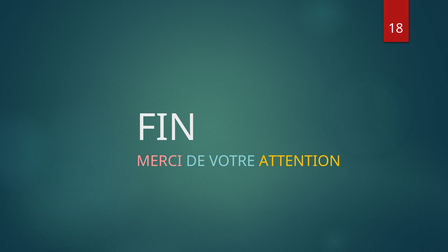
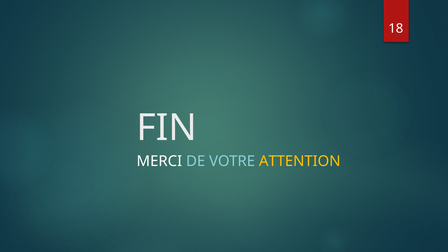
MERCI colour: pink -> white
